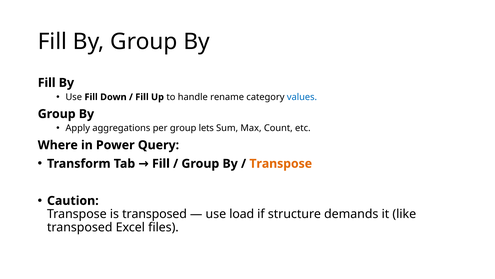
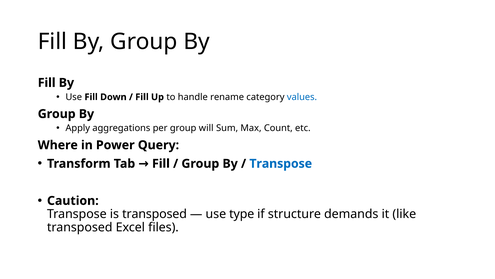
lets: lets -> will
Transpose at (281, 163) colour: orange -> blue
load: load -> type
